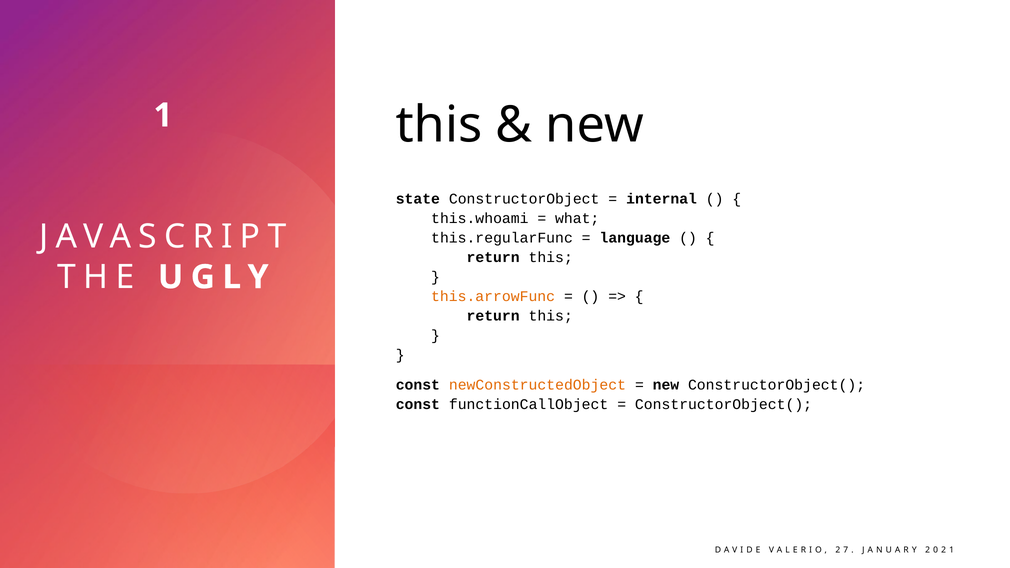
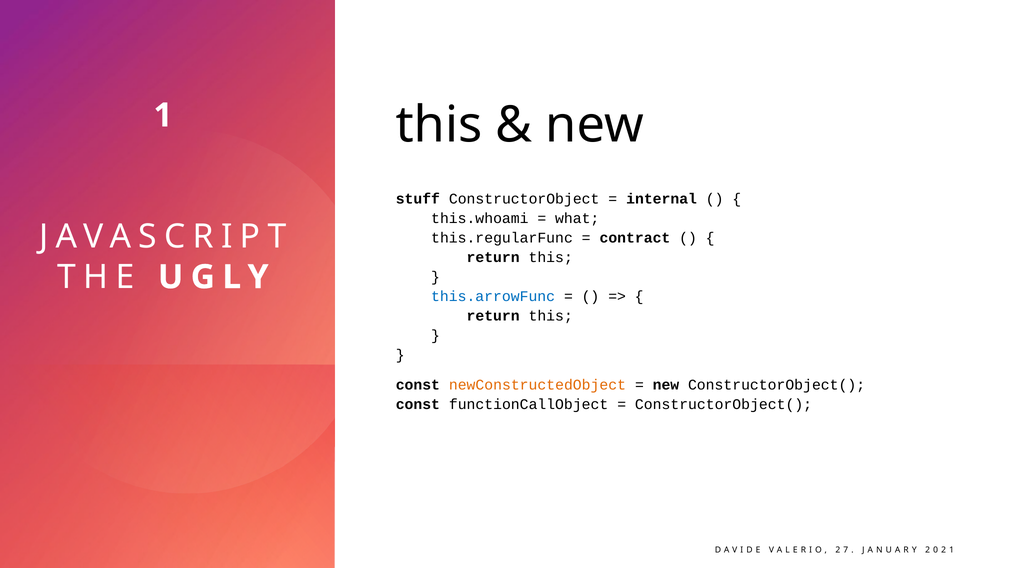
state: state -> stuff
language: language -> contract
this.arrowFunc colour: orange -> blue
